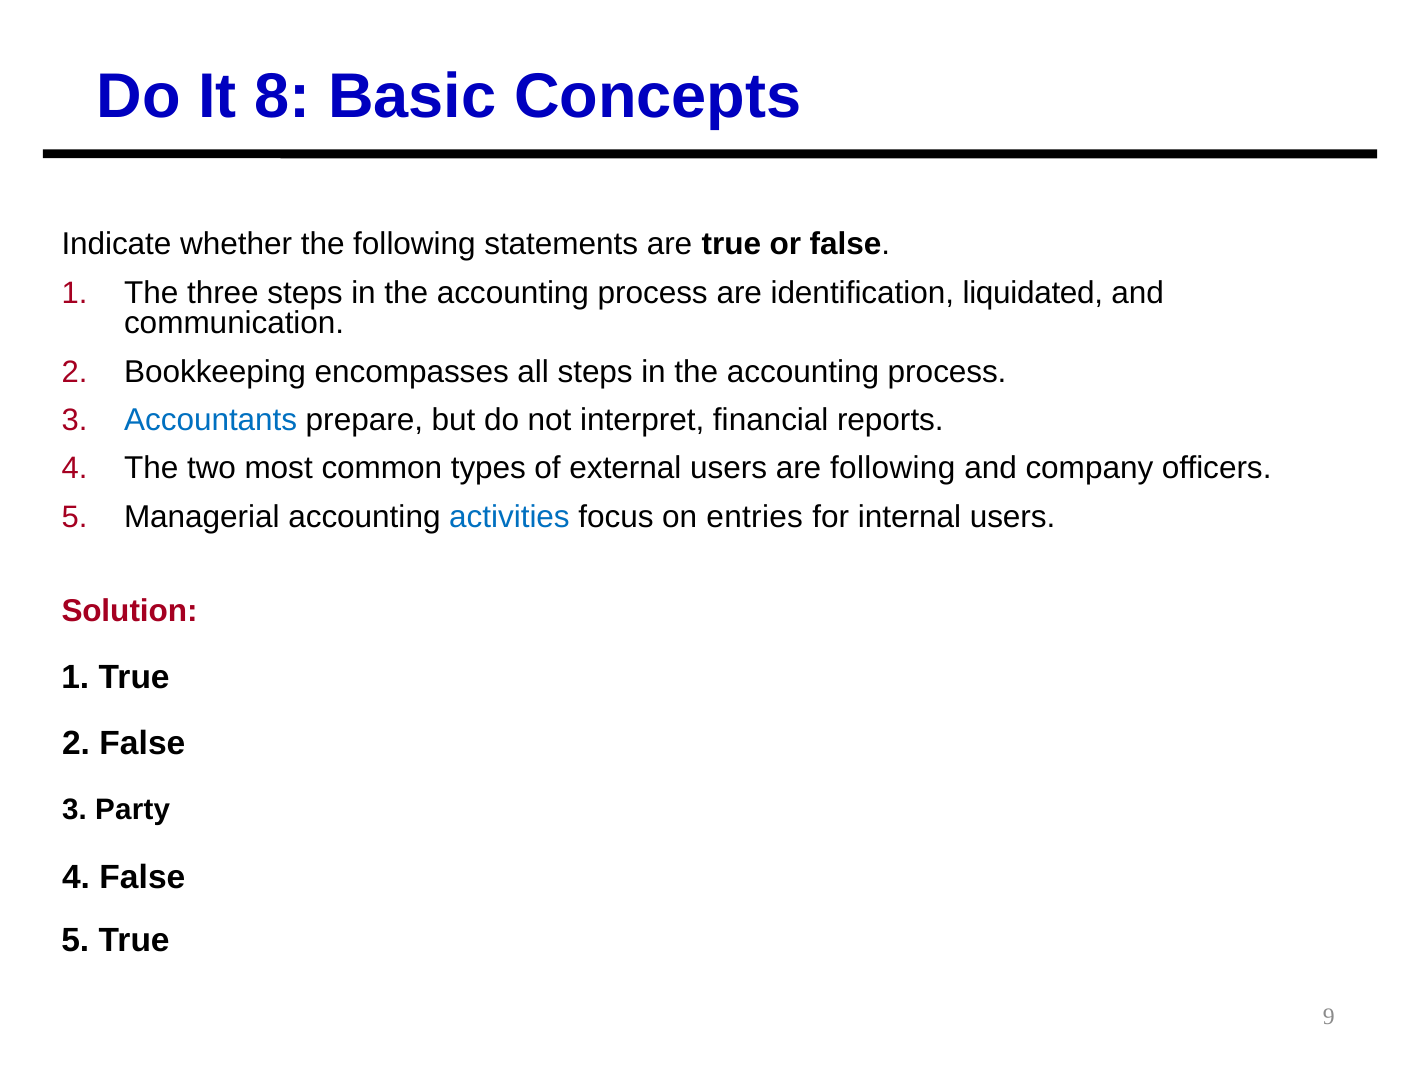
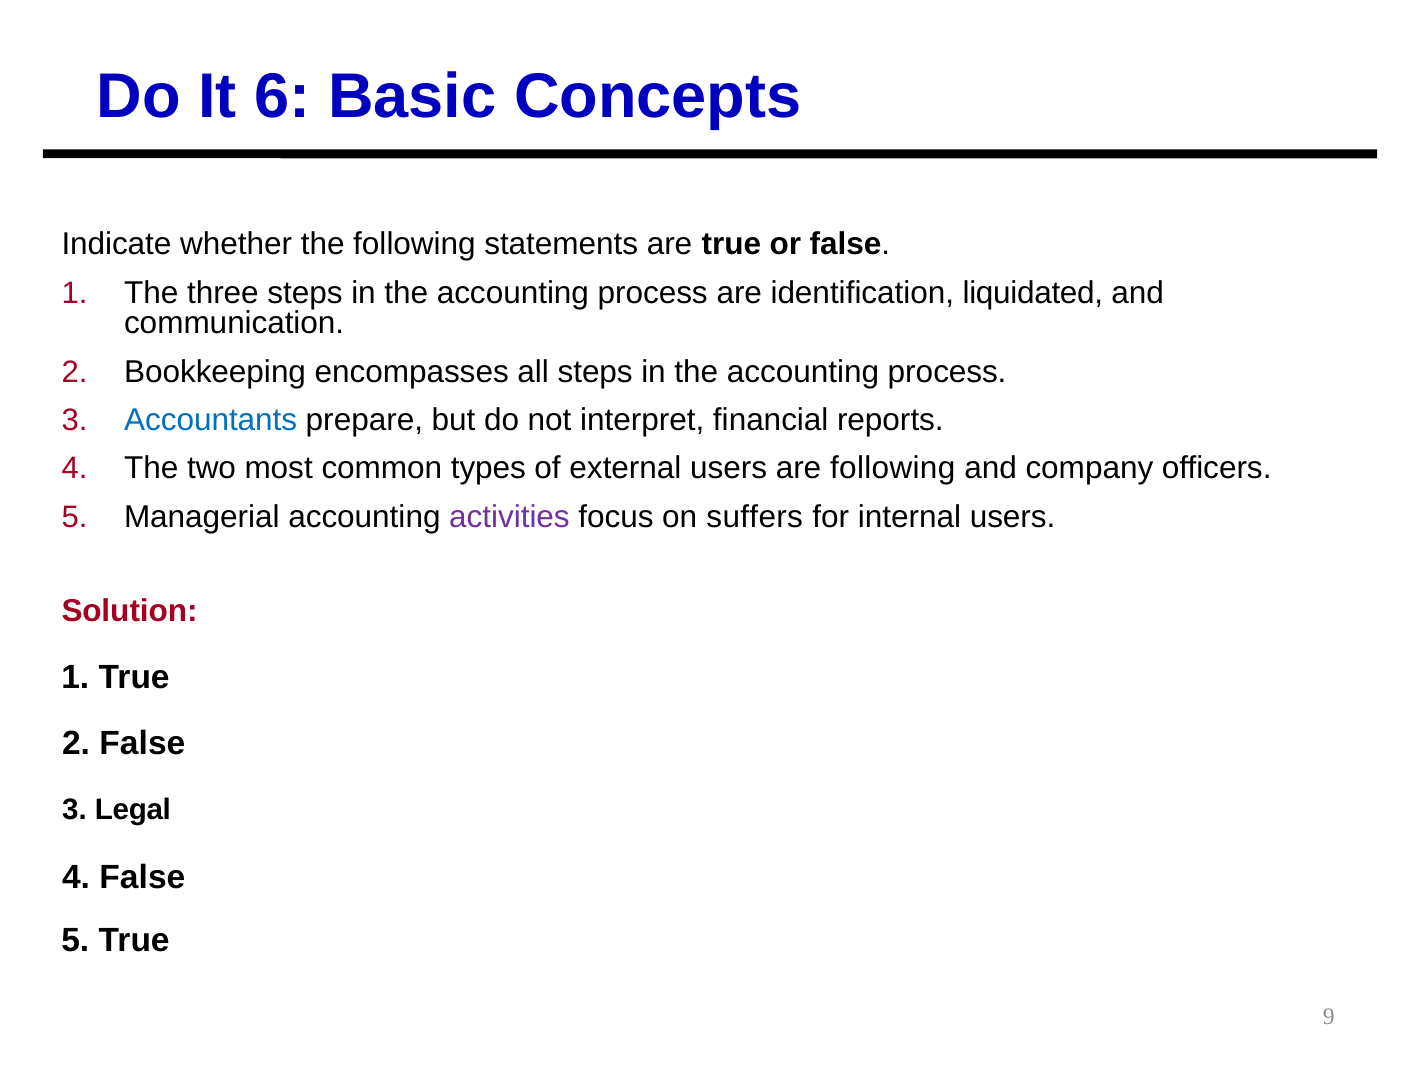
8: 8 -> 6
activities colour: blue -> purple
entries: entries -> suffers
Party: Party -> Legal
